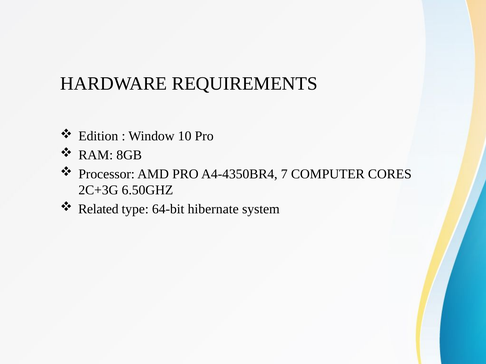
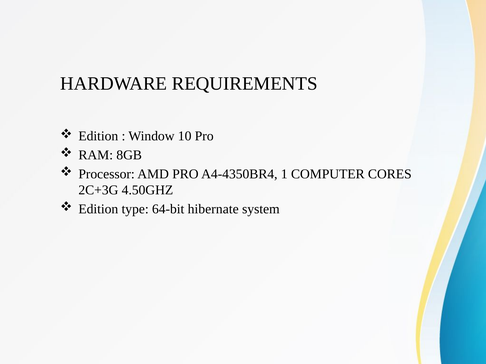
7: 7 -> 1
6.50GHZ: 6.50GHZ -> 4.50GHZ
Related at (98, 209): Related -> Edition
